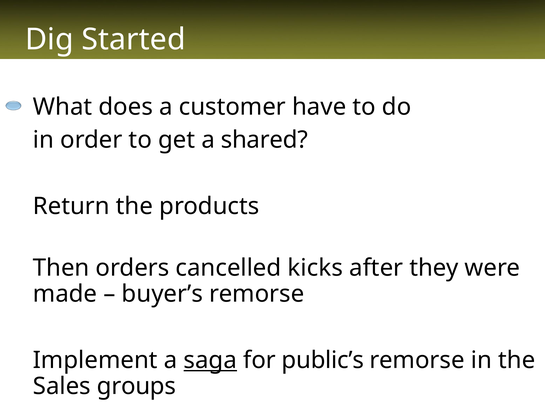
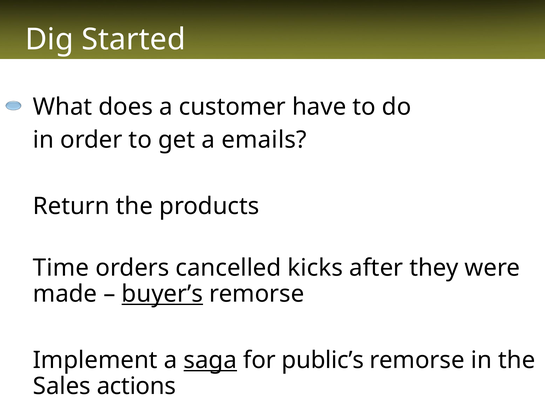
shared: shared -> emails
Then: Then -> Time
buyer’s underline: none -> present
groups: groups -> actions
